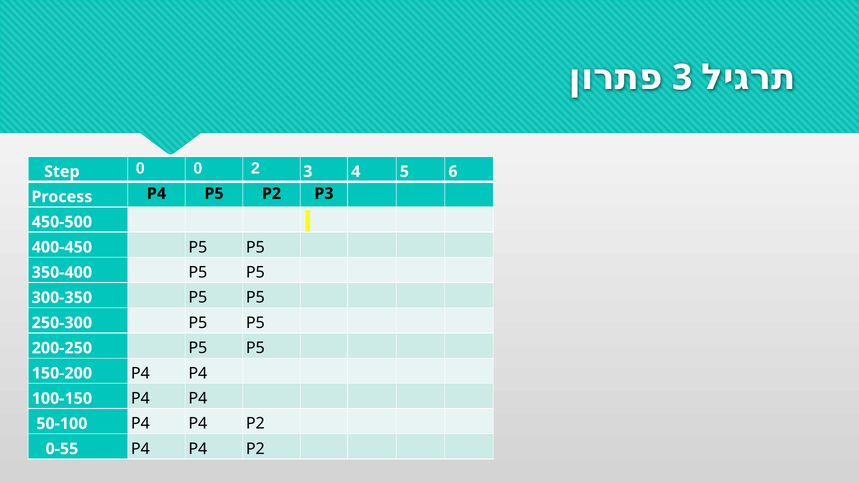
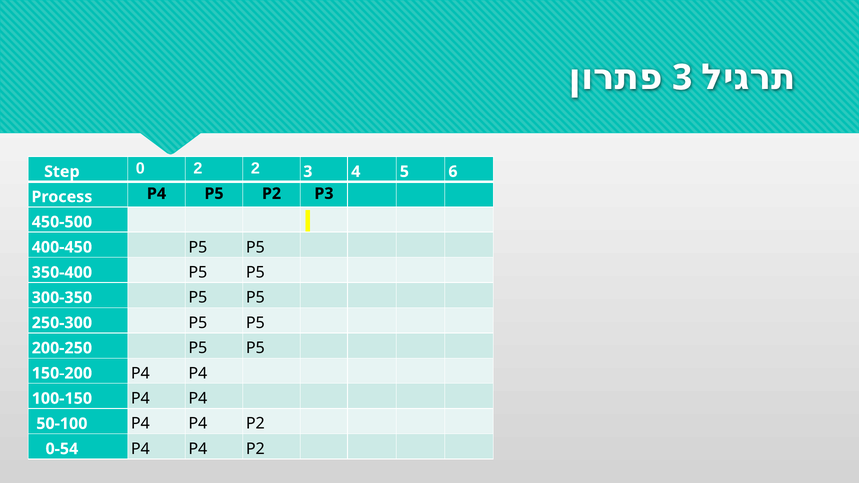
0 0: 0 -> 2
0-55: 0-55 -> 0-54
